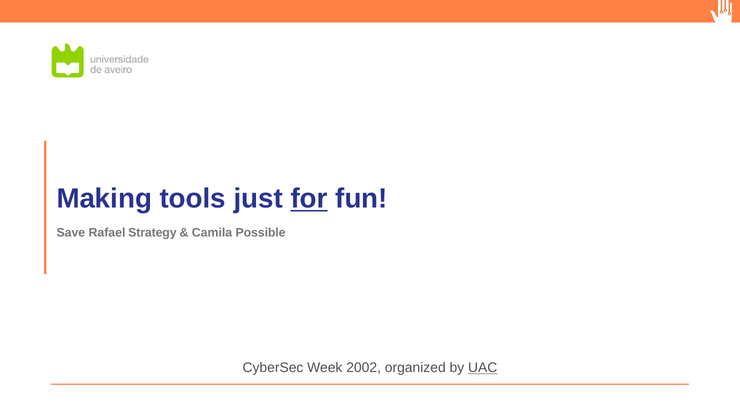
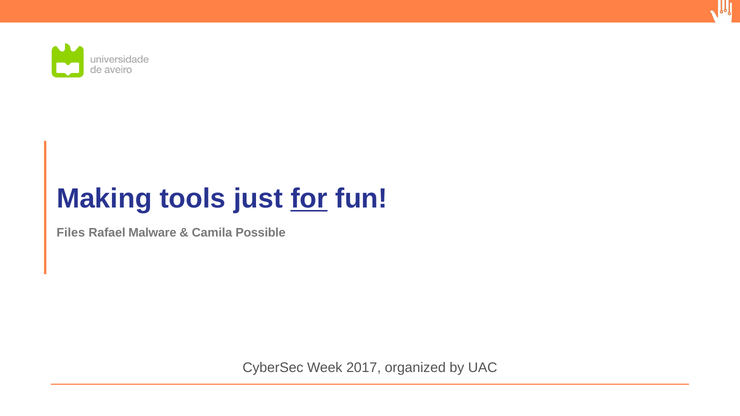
Save: Save -> Files
Strategy: Strategy -> Malware
2002: 2002 -> 2017
UAC underline: present -> none
